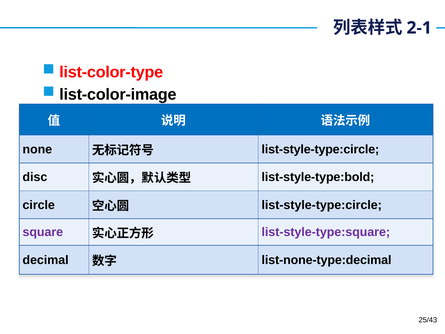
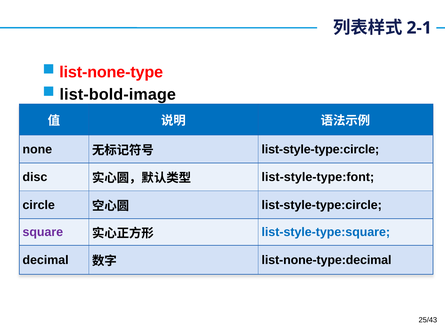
list-color-type: list-color-type -> list-none-type
list-color-image: list-color-image -> list-bold-image
list-style-type:bold: list-style-type:bold -> list-style-type:font
list-style-type:square colour: purple -> blue
